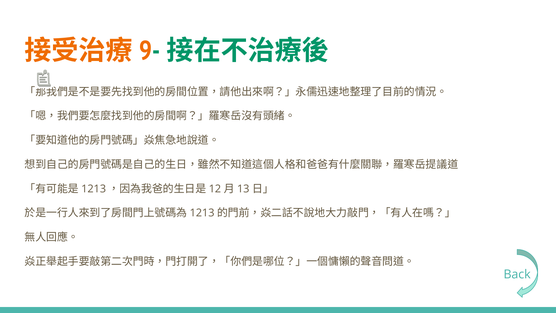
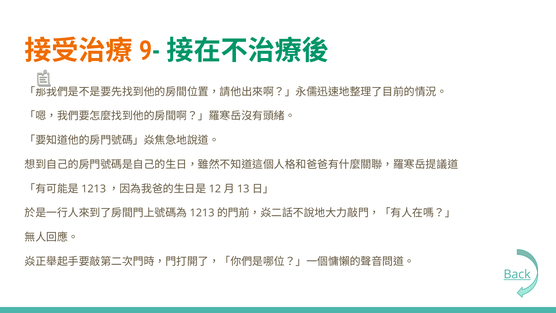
Back underline: none -> present
